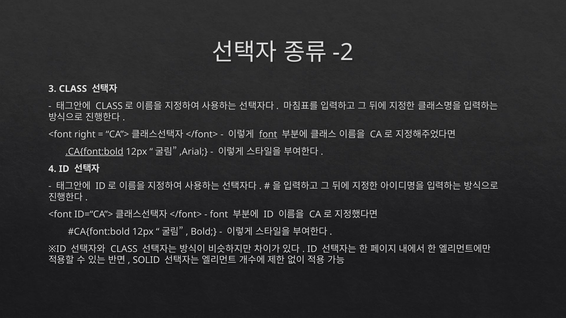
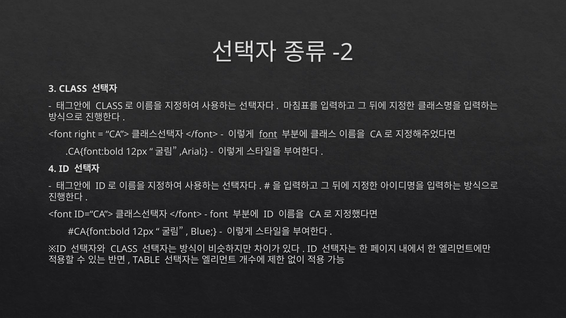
.CA{font:bold underline: present -> none
Bold: Bold -> Blue
SOLID: SOLID -> TABLE
